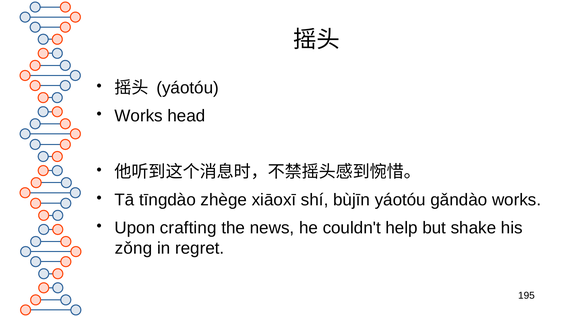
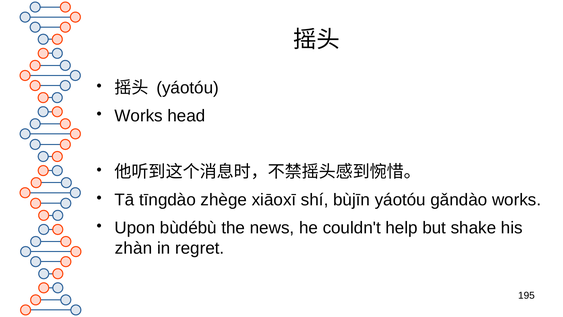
crafting: crafting -> bùdébù
zǒng: zǒng -> zhàn
